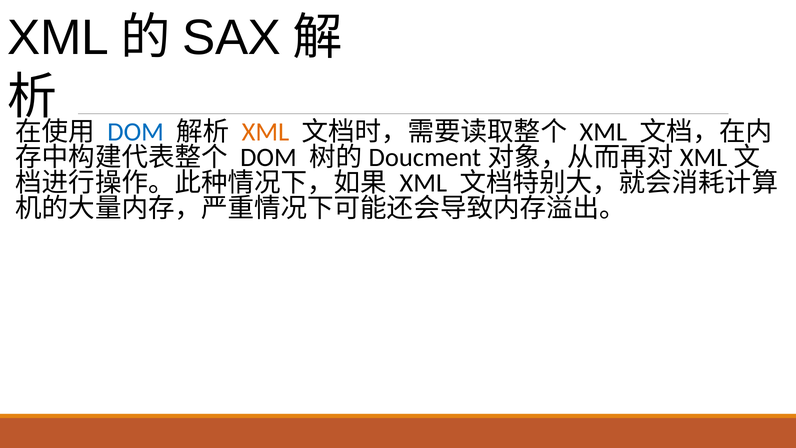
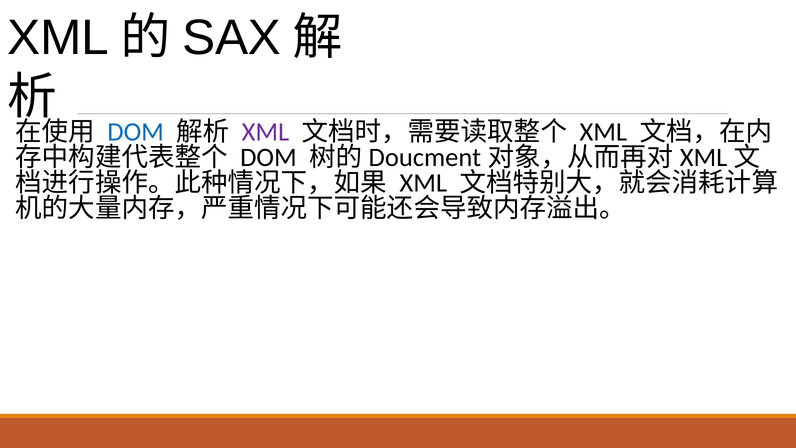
XML at (265, 132) colour: orange -> purple
